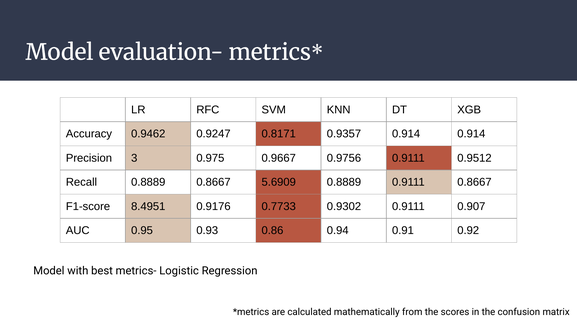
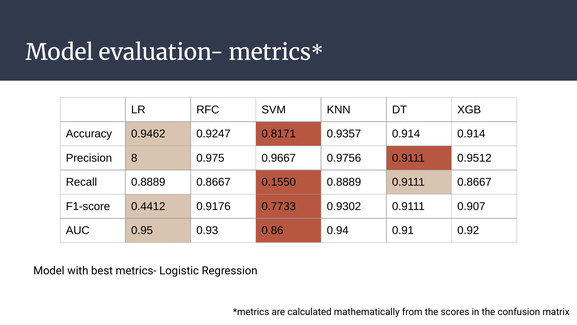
3: 3 -> 8
5.6909: 5.6909 -> 0.1550
8.4951: 8.4951 -> 0.4412
